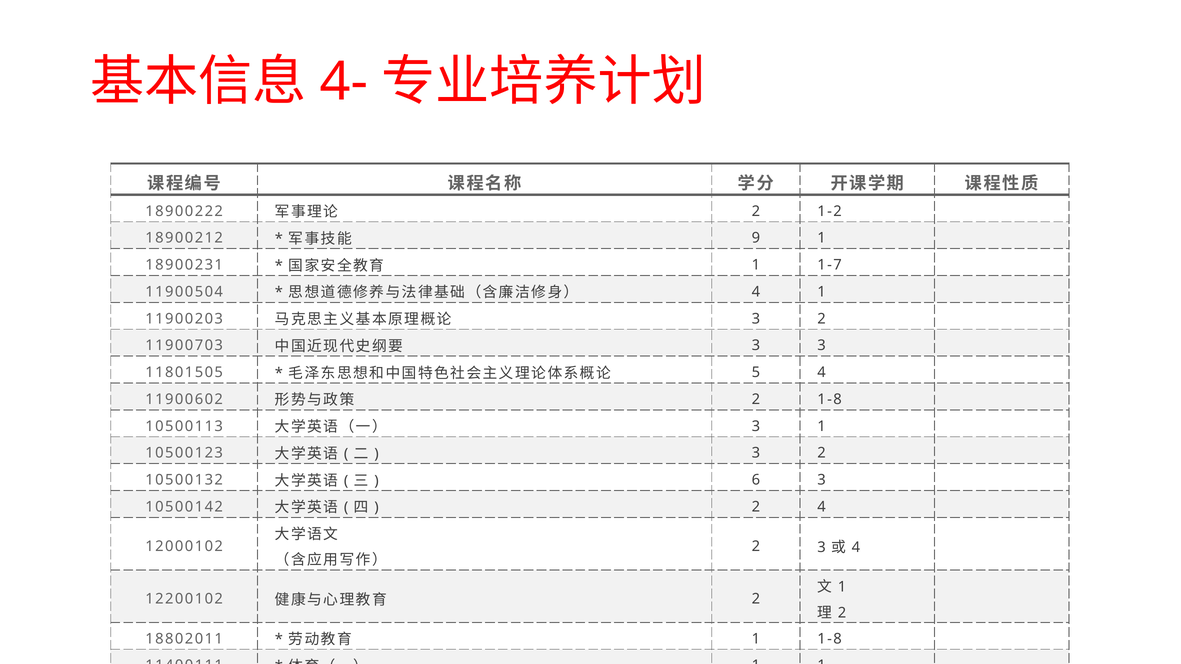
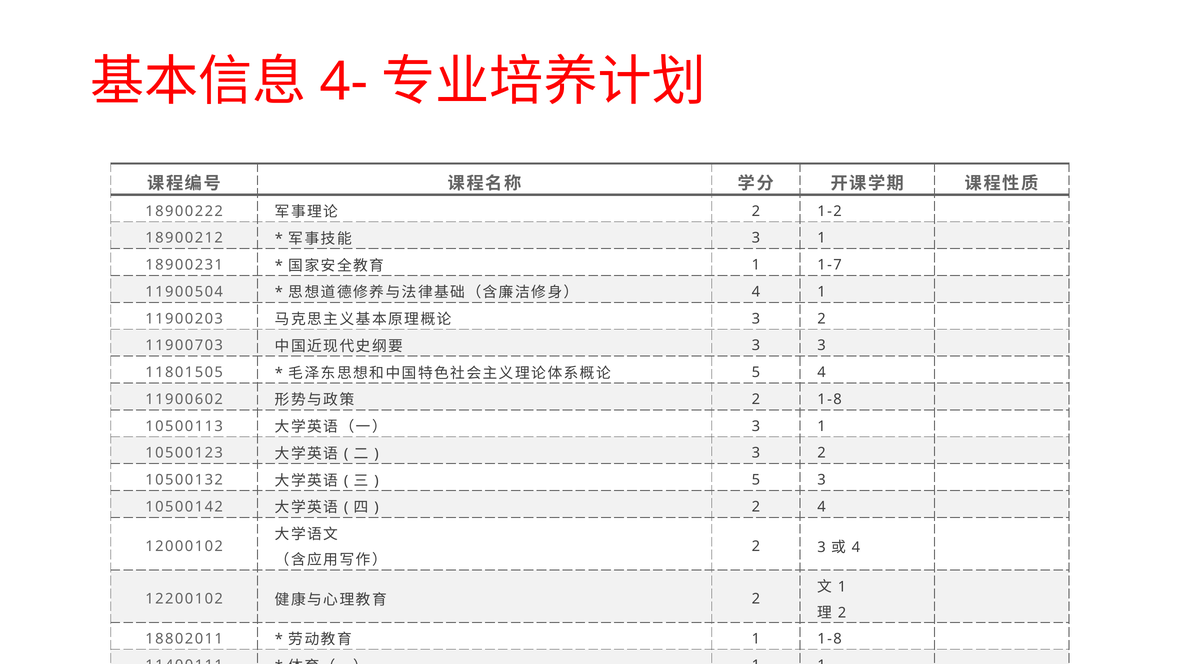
9 at (756, 238): 9 -> 3
6 at (756, 480): 6 -> 5
